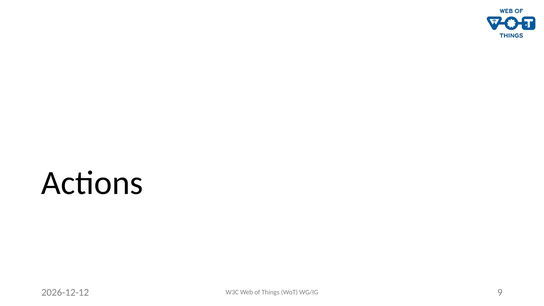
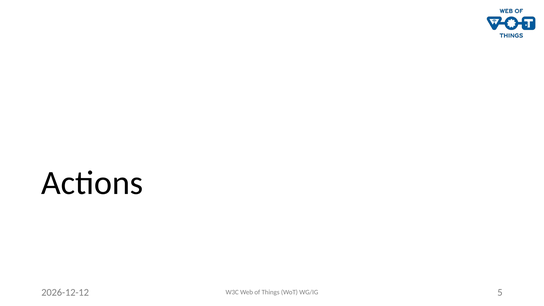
9: 9 -> 5
